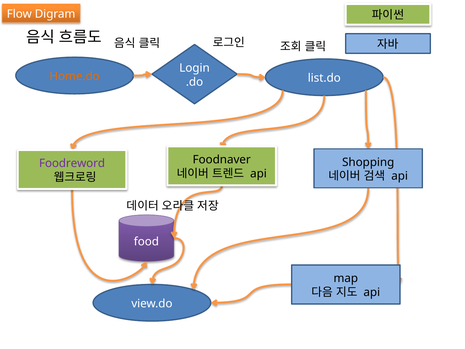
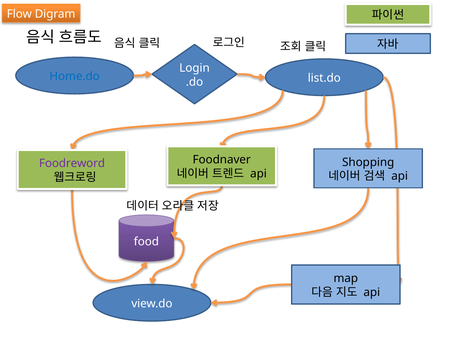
Home.do colour: orange -> blue
